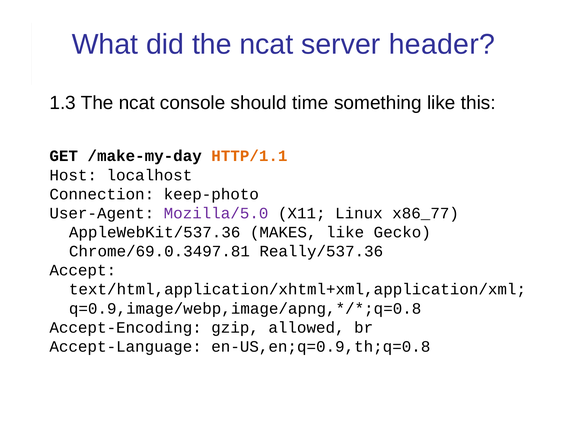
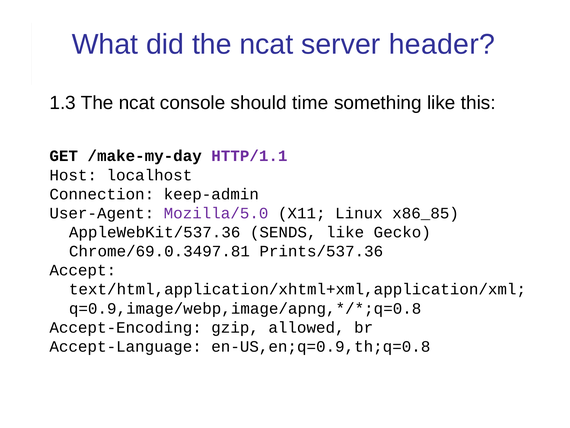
HTTP/1.1 colour: orange -> purple
keep-photo: keep-photo -> keep-admin
x86_77: x86_77 -> x86_85
MAKES: MAKES -> SENDS
Really/537.36: Really/537.36 -> Prints/537.36
